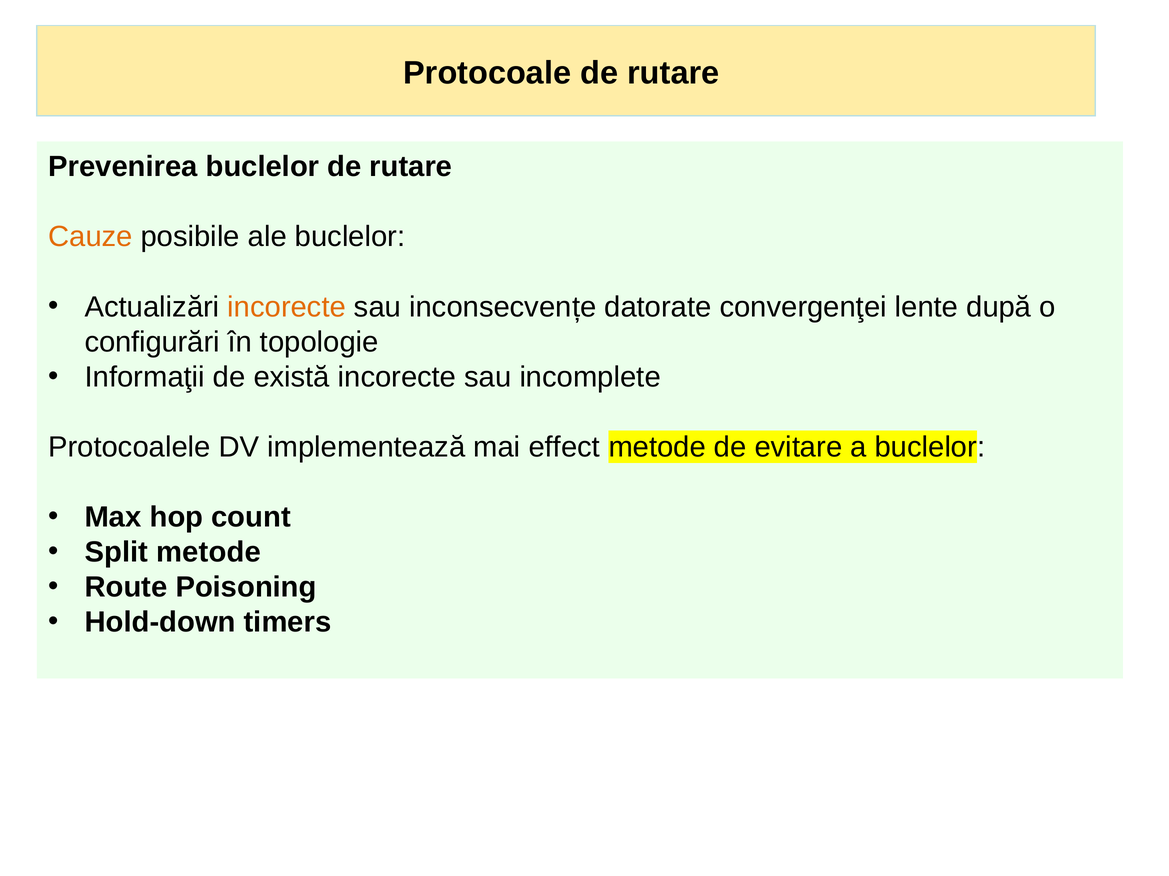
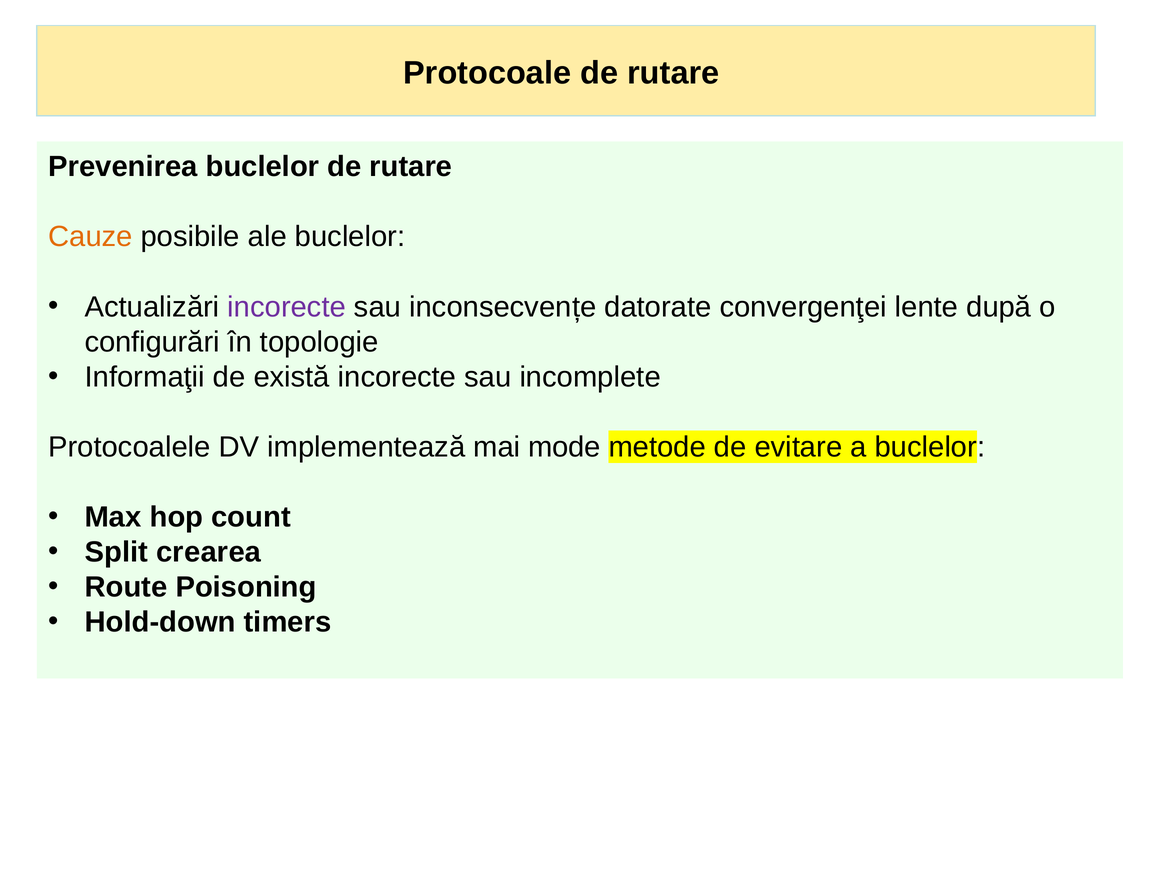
incorecte at (287, 307) colour: orange -> purple
effect: effect -> mode
Split metode: metode -> crearea
